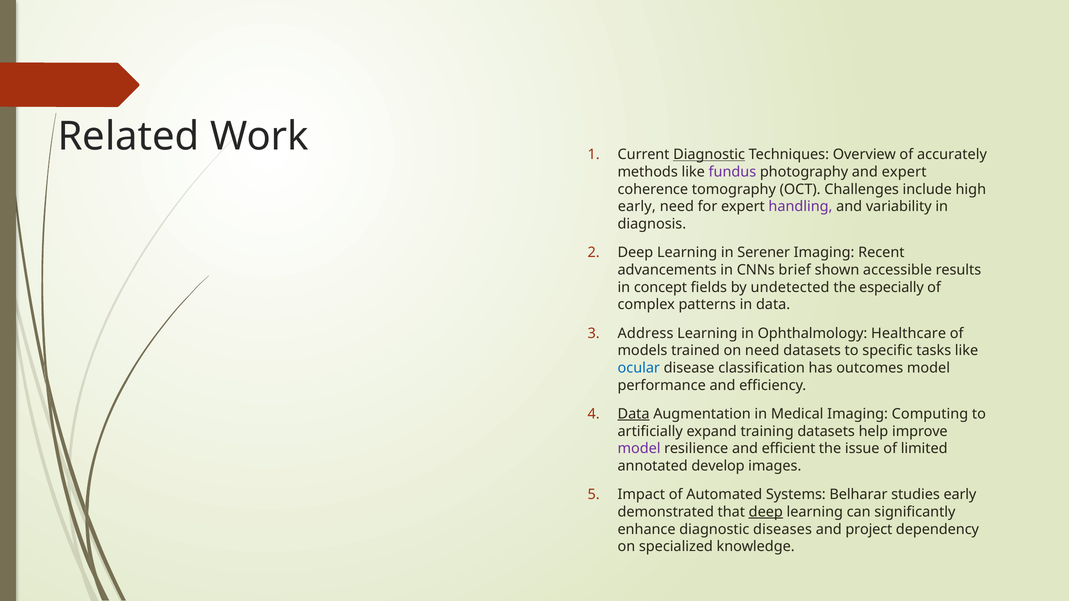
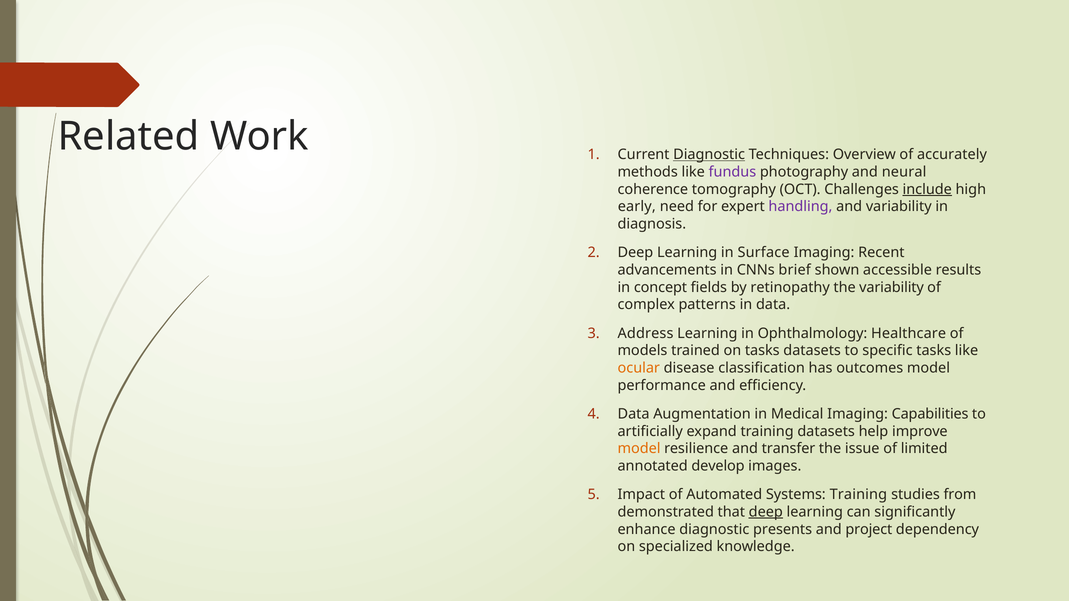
and expert: expert -> neural
include underline: none -> present
Serener: Serener -> Surface
undetected: undetected -> retinopathy
the especially: especially -> variability
on need: need -> tasks
ocular colour: blue -> orange
Data at (634, 414) underline: present -> none
Computing: Computing -> Capabilities
model at (639, 449) colour: purple -> orange
efficient: efficient -> transfer
Systems Belharar: Belharar -> Training
studies early: early -> from
diseases: diseases -> presents
